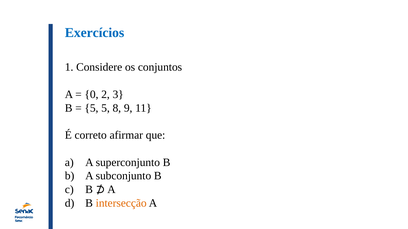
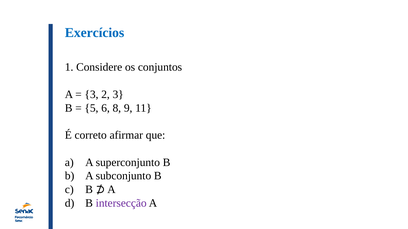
0 at (91, 95): 0 -> 3
5 5: 5 -> 6
intersecção colour: orange -> purple
